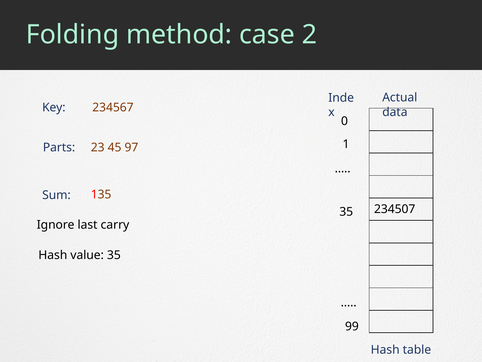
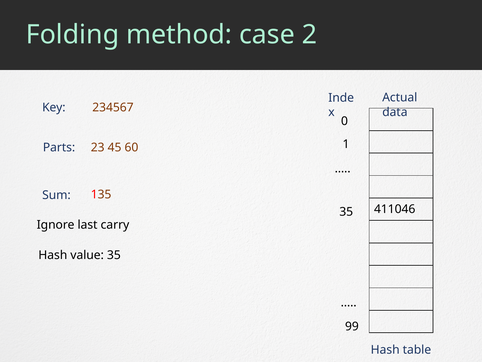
97: 97 -> 60
234507: 234507 -> 411046
